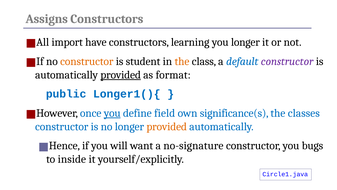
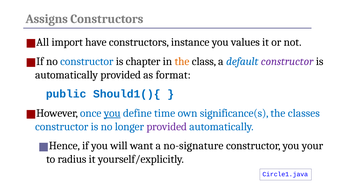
learning: learning -> instance
you longer: longer -> values
constructor at (87, 61) colour: orange -> blue
student: student -> chapter
provided at (121, 75) underline: present -> none
Longer1(){: Longer1(){ -> Should1(){
field: field -> time
provided at (167, 126) colour: orange -> purple
bugs: bugs -> your
inside: inside -> radius
